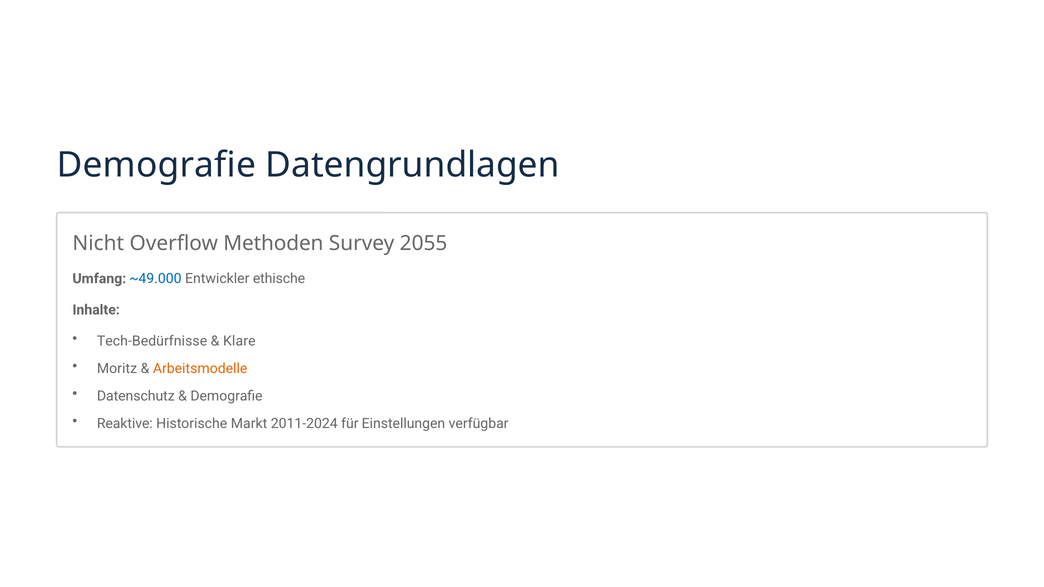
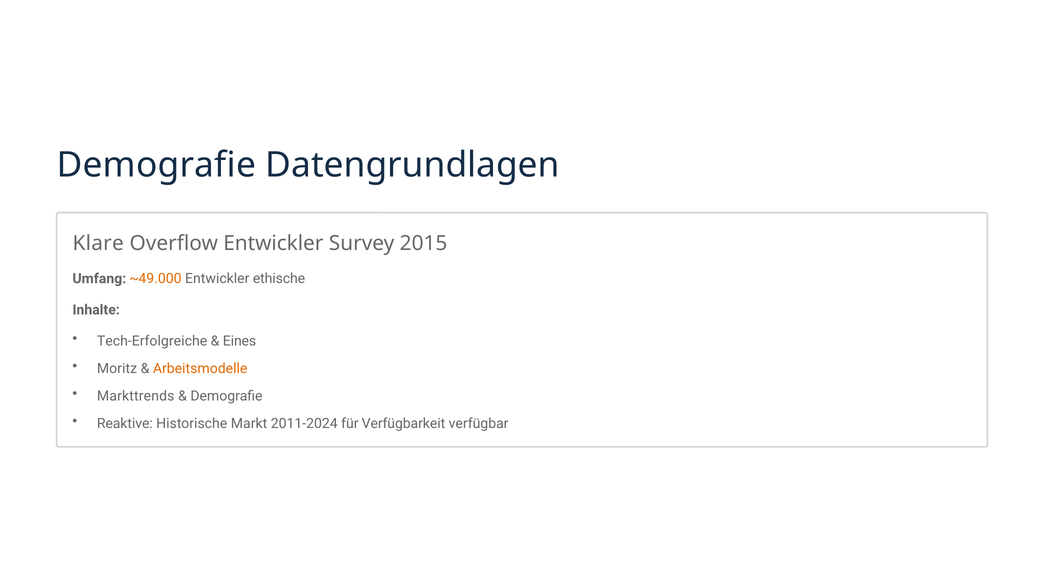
Nicht: Nicht -> Klare
Overflow Methoden: Methoden -> Entwickler
2055: 2055 -> 2015
~49.000 colour: blue -> orange
Tech-Bedürfnisse: Tech-Bedürfnisse -> Tech-Erfolgreiche
Klare: Klare -> Eines
Datenschutz: Datenschutz -> Markttrends
Einstellungen: Einstellungen -> Verfügbarkeit
